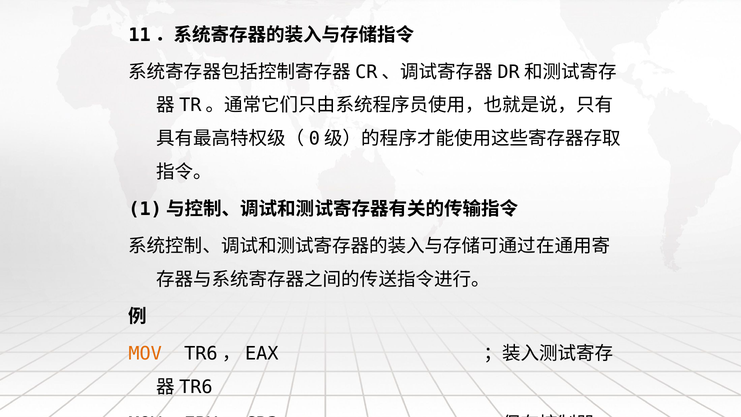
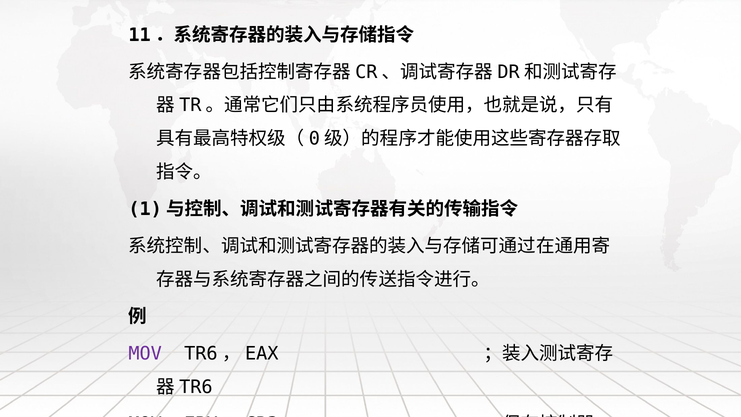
MOV at (145, 354) colour: orange -> purple
